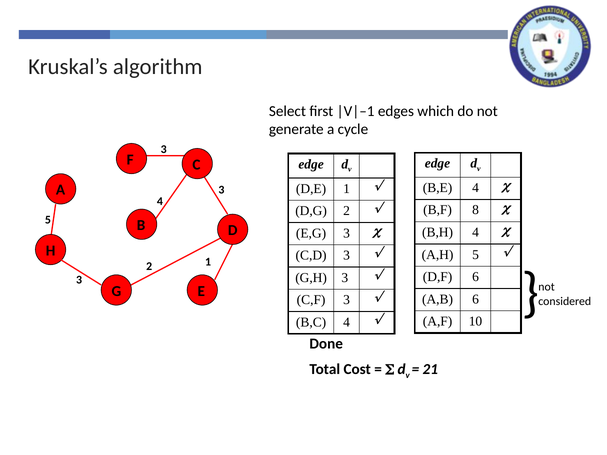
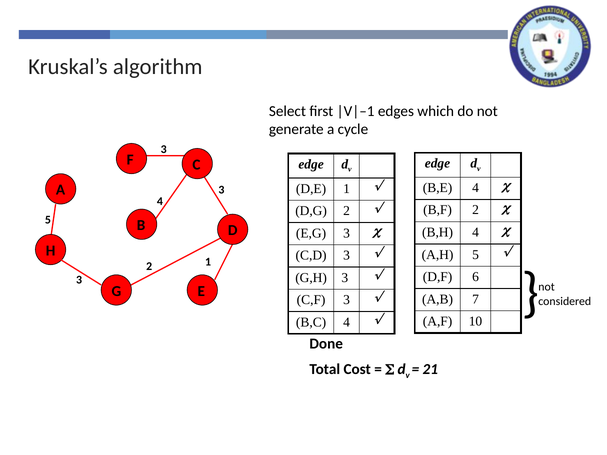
B,F 8: 8 -> 2
A,B 6: 6 -> 7
